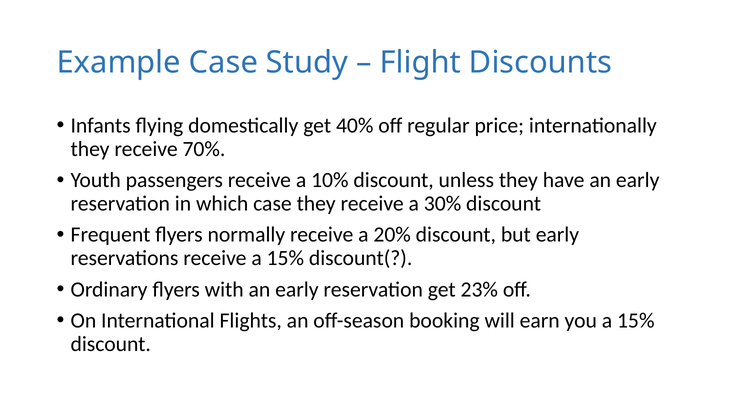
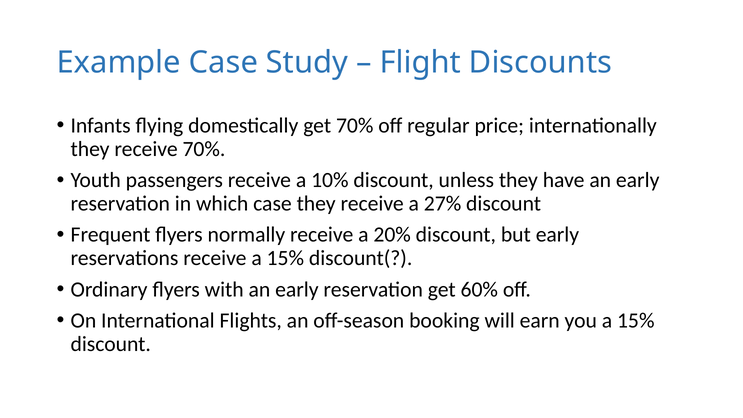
get 40%: 40% -> 70%
30%: 30% -> 27%
23%: 23% -> 60%
